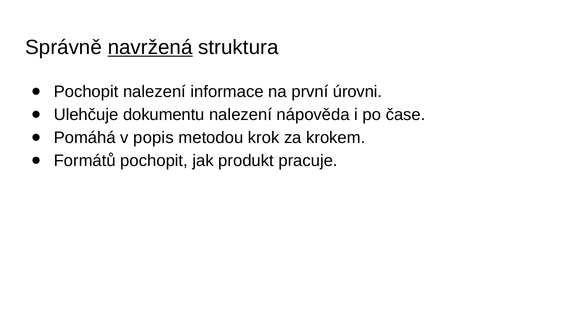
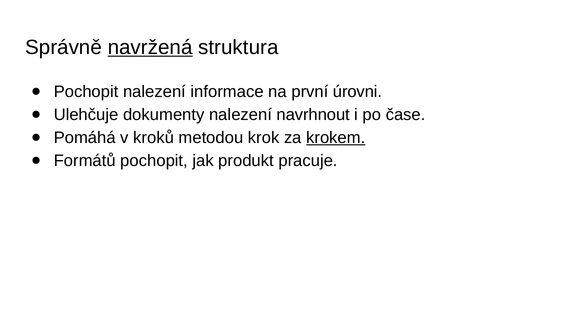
dokumentu: dokumentu -> dokumenty
nápověda: nápověda -> navrhnout
popis: popis -> kroků
krokem underline: none -> present
